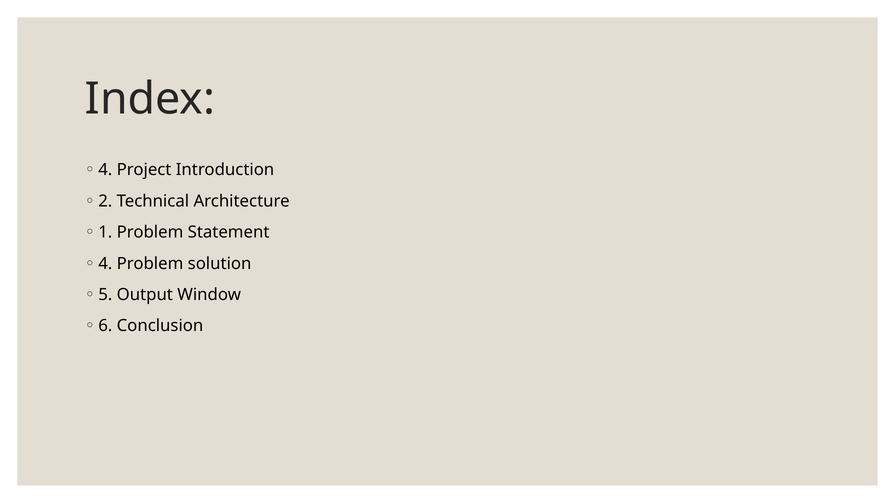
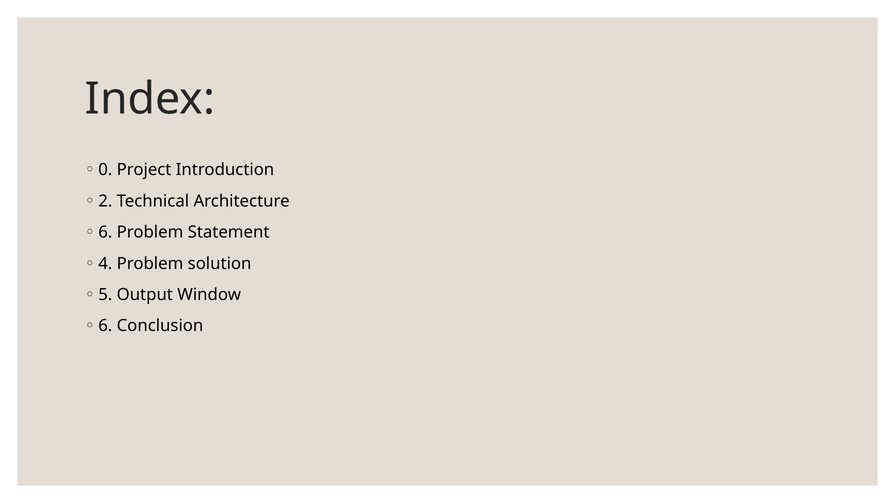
4 at (105, 170): 4 -> 0
1 at (105, 232): 1 -> 6
